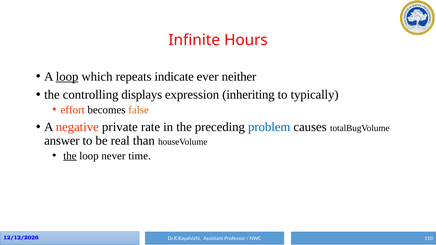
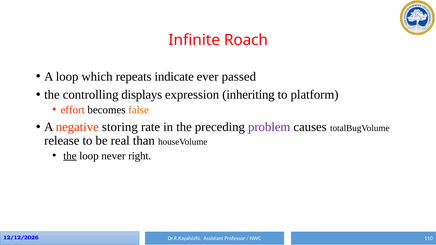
Hours: Hours -> Roach
loop at (67, 77) underline: present -> none
neither: neither -> passed
typically: typically -> platform
private: private -> storing
problem colour: blue -> purple
answer: answer -> release
time: time -> right
